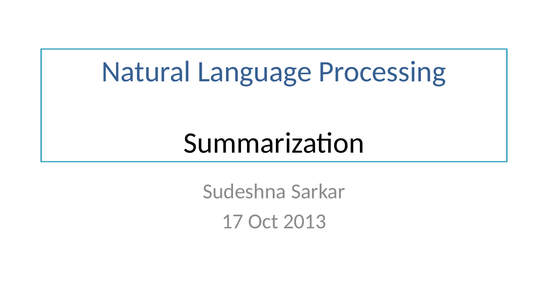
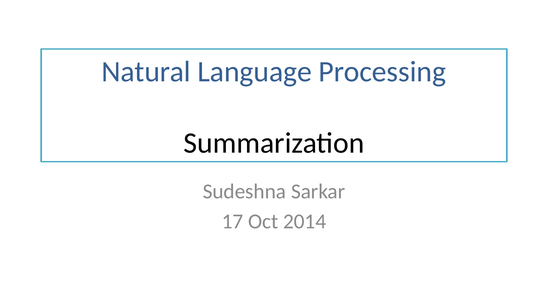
2013: 2013 -> 2014
